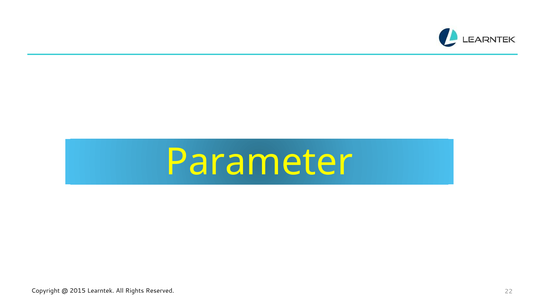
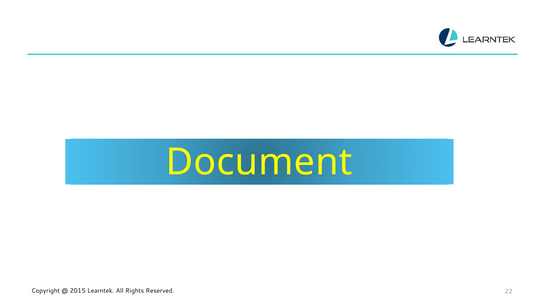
Parameter: Parameter -> Document
